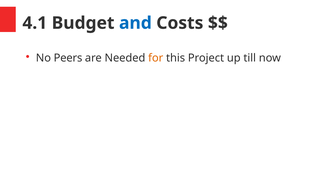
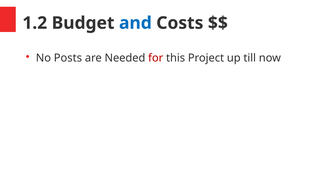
4.1: 4.1 -> 1.2
Peers: Peers -> Posts
for colour: orange -> red
